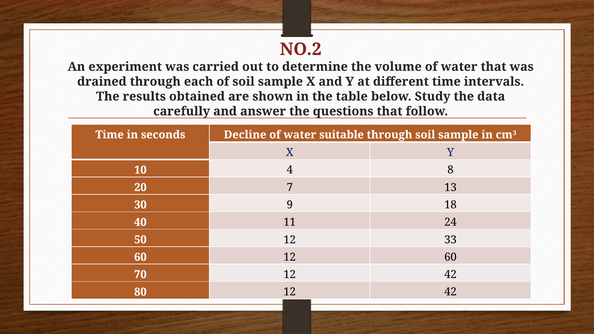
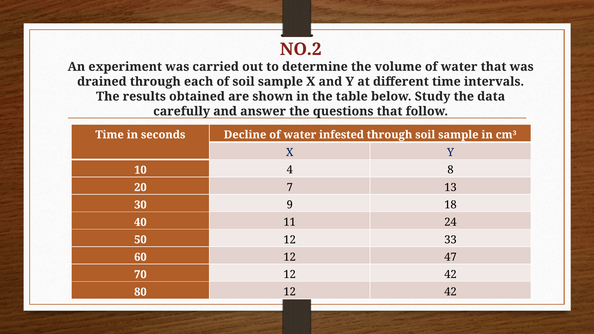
suitable: suitable -> infested
12 60: 60 -> 47
